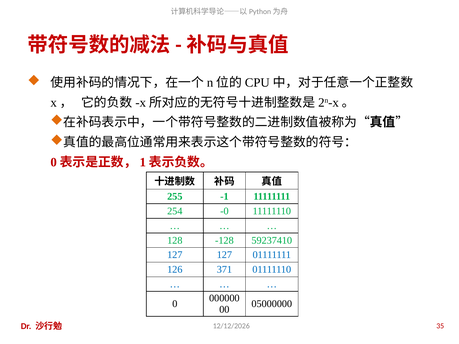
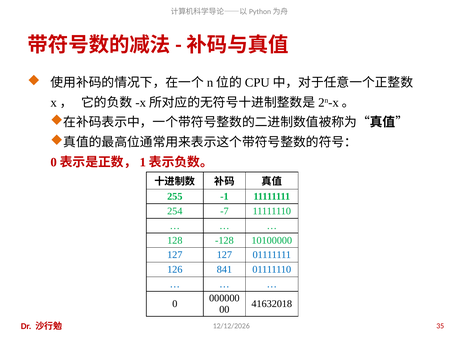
-0: -0 -> -7
59237410: 59237410 -> 10100000
371: 371 -> 841
05000000: 05000000 -> 41632018
